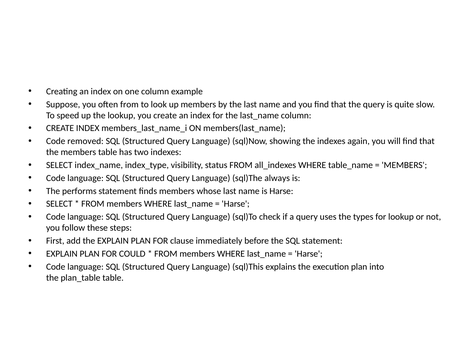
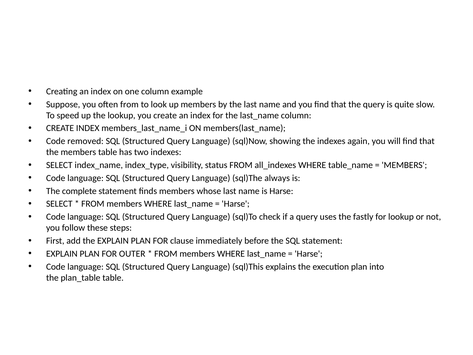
performs: performs -> complete
types: types -> fastly
COULD: COULD -> OUTER
